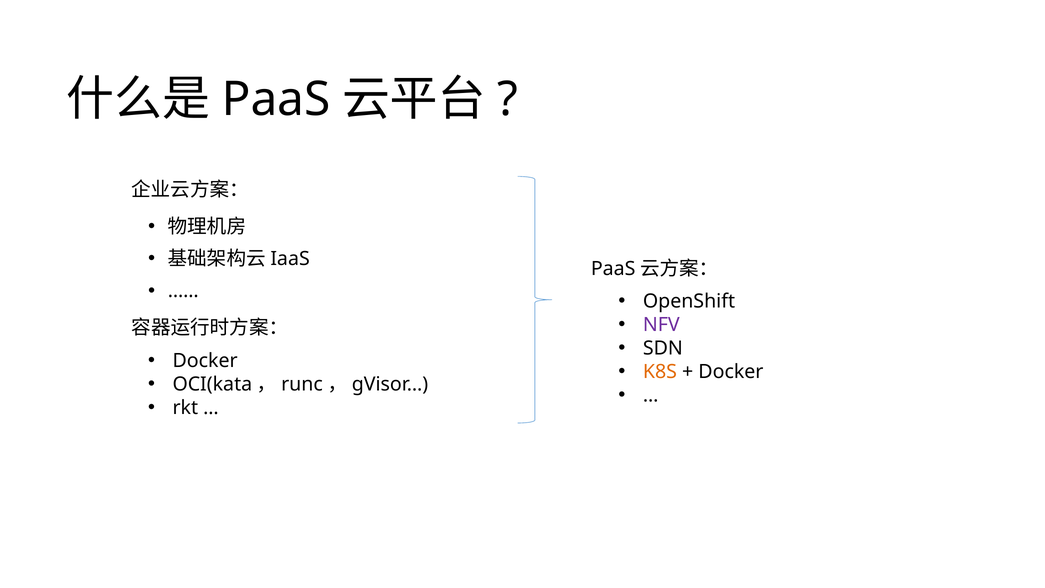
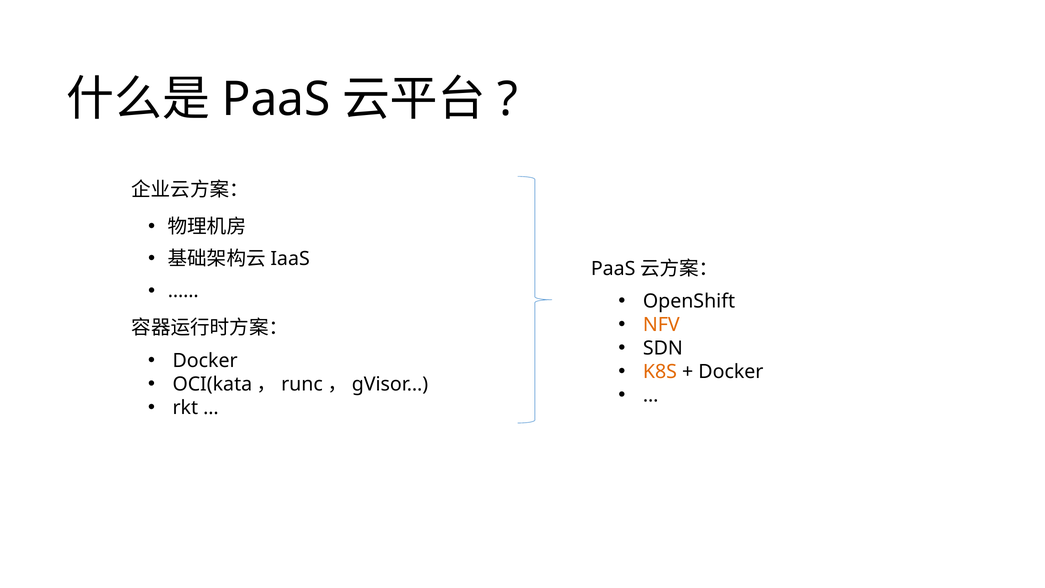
NFV colour: purple -> orange
